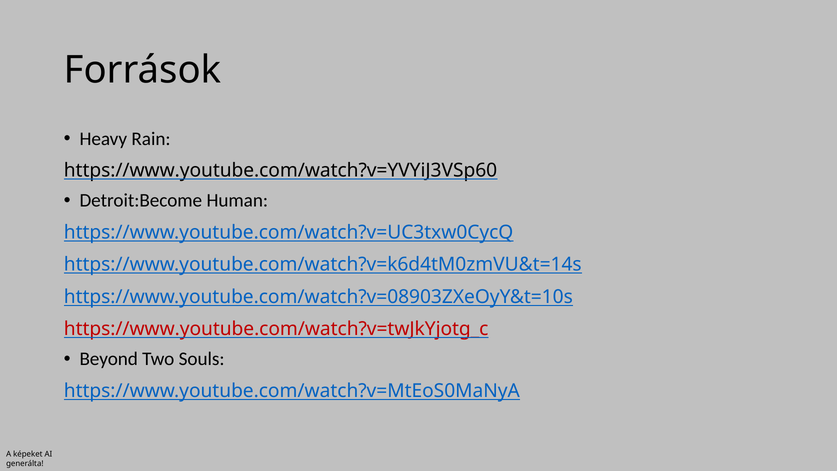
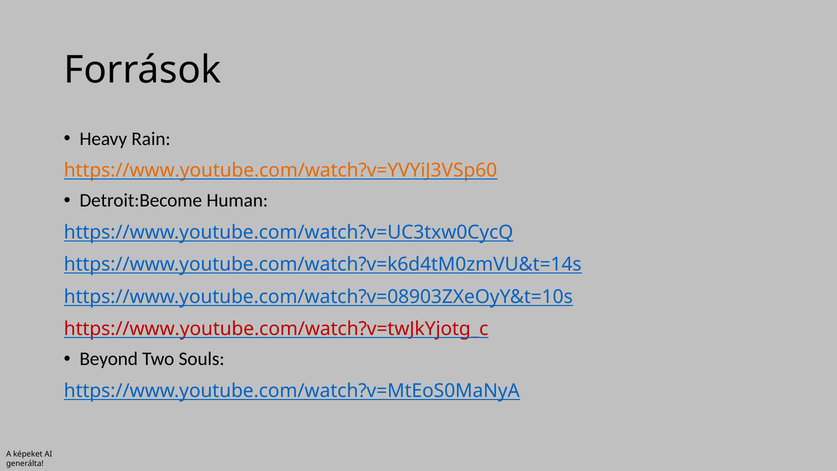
https://www.youtube.com/watch?v=YVYiJ3VSp60 colour: black -> orange
